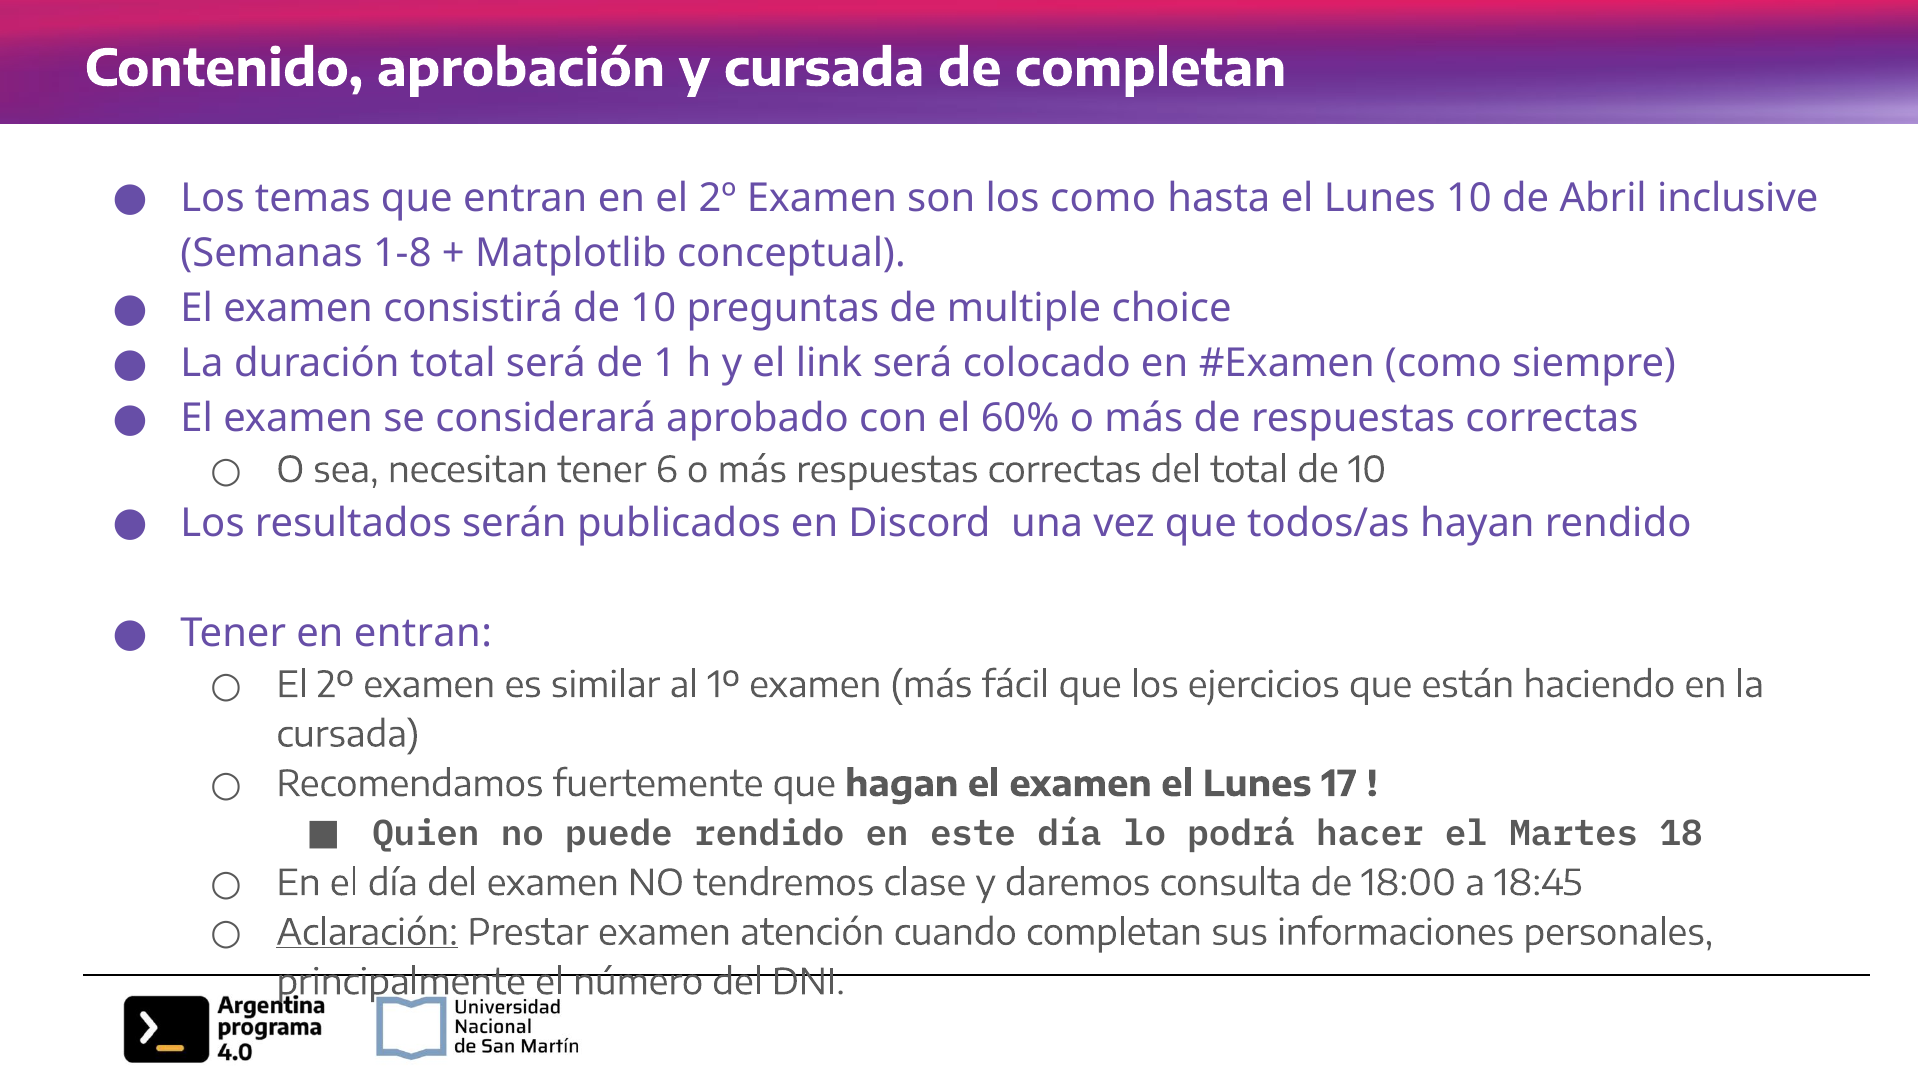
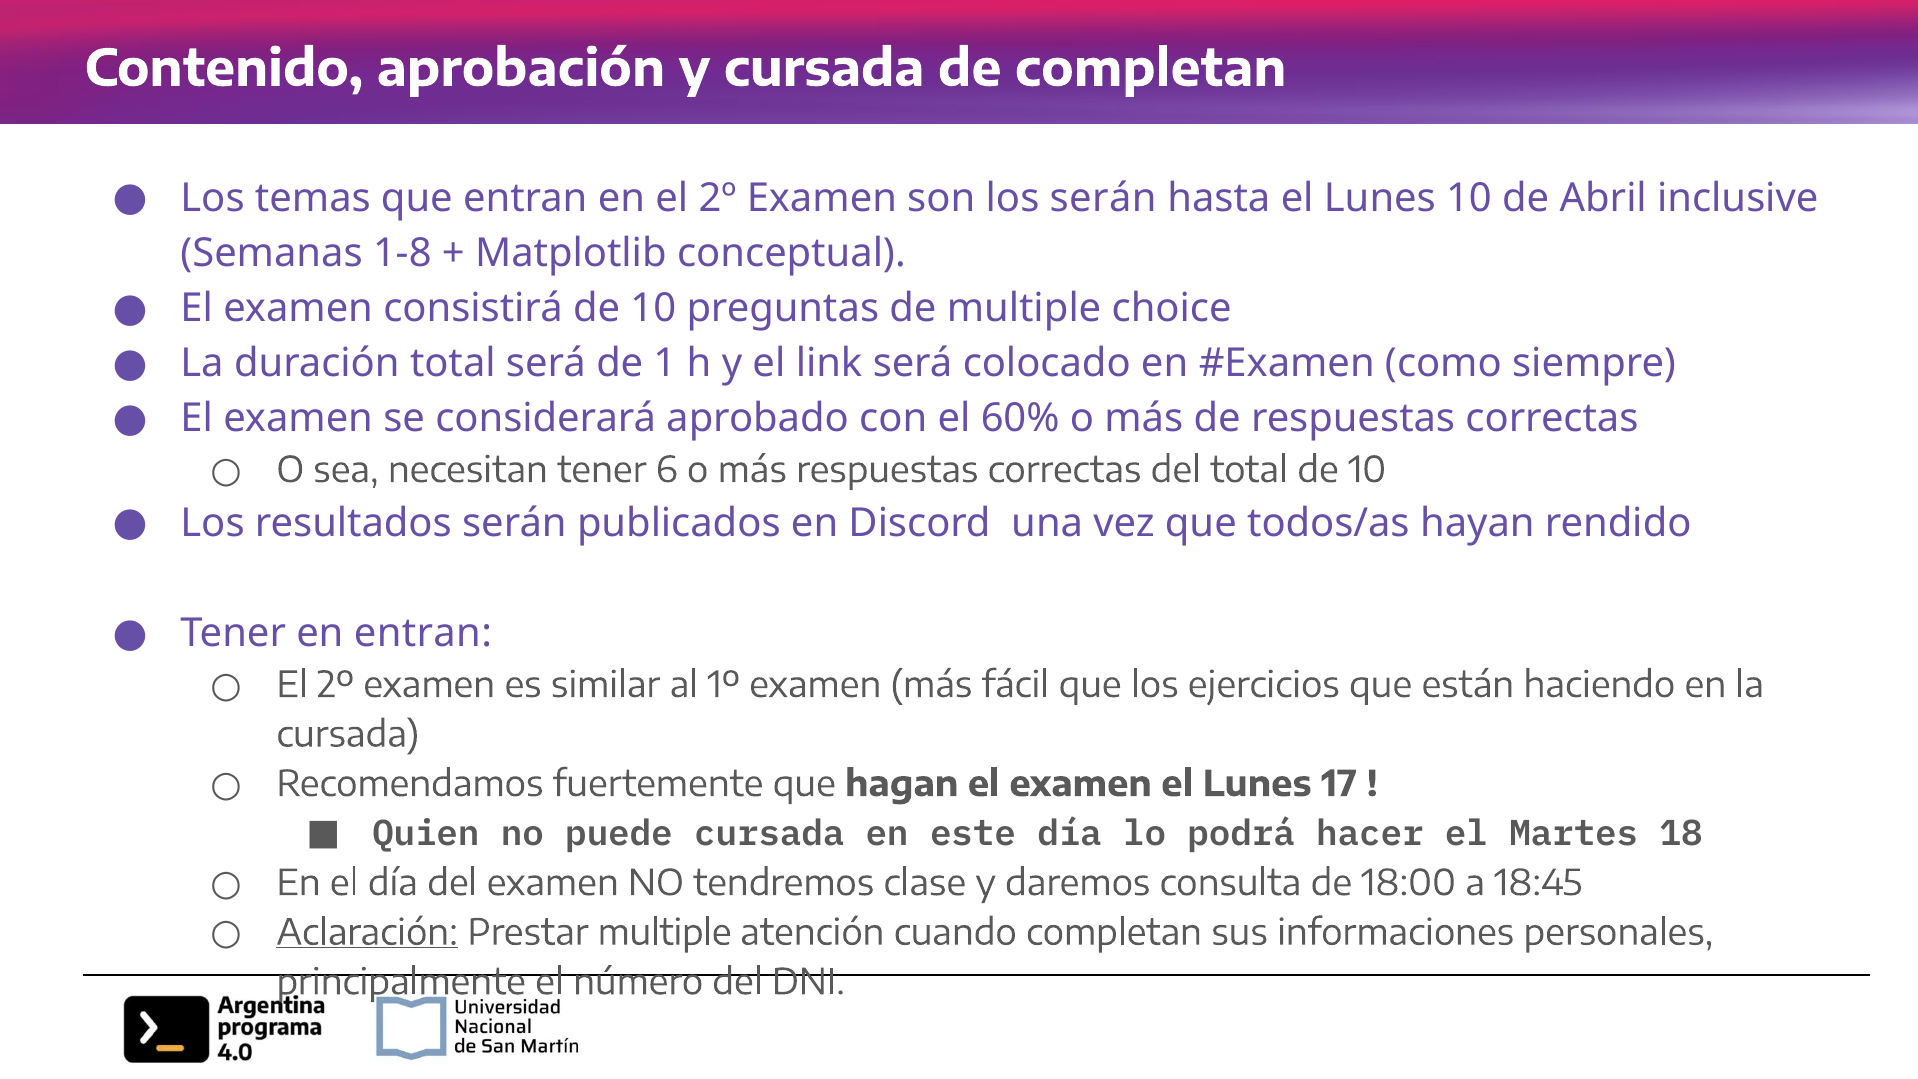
los como: como -> serán
puede rendido: rendido -> cursada
Prestar examen: examen -> multiple
